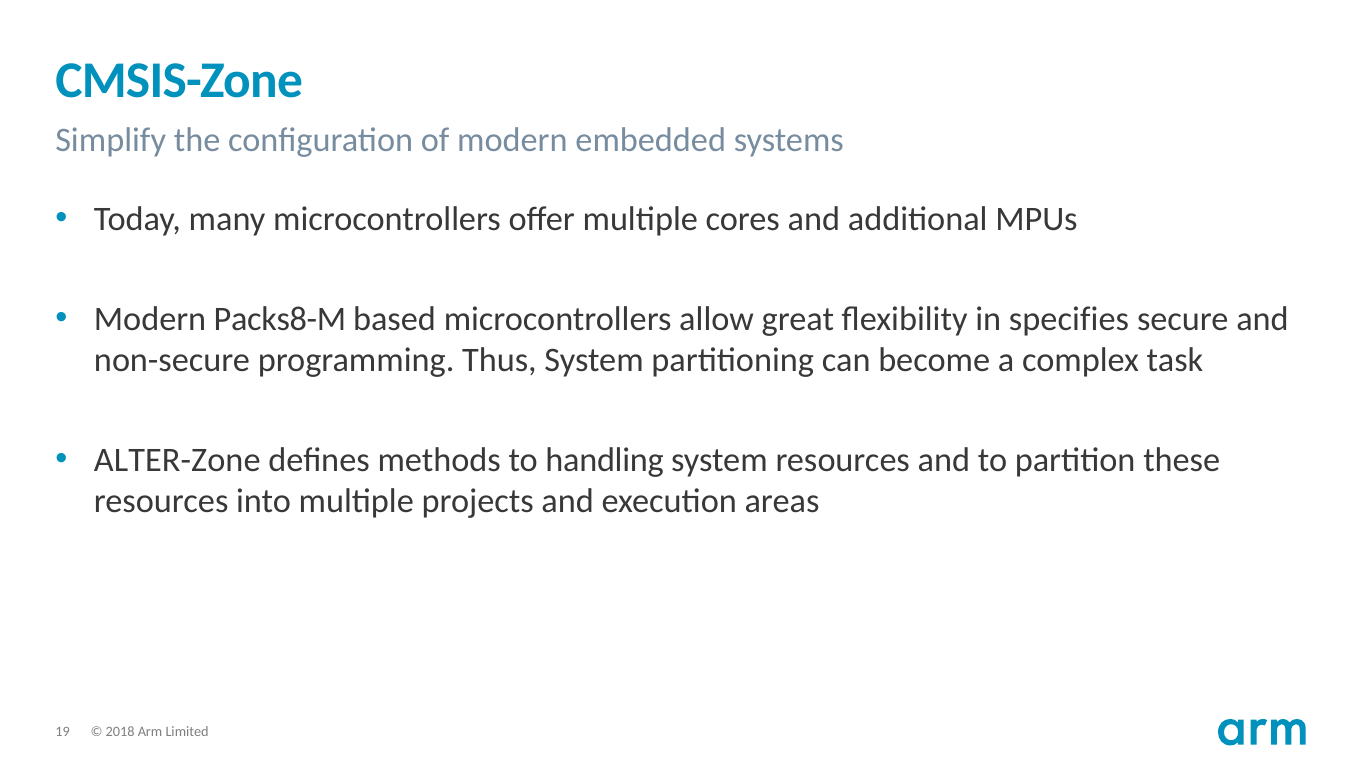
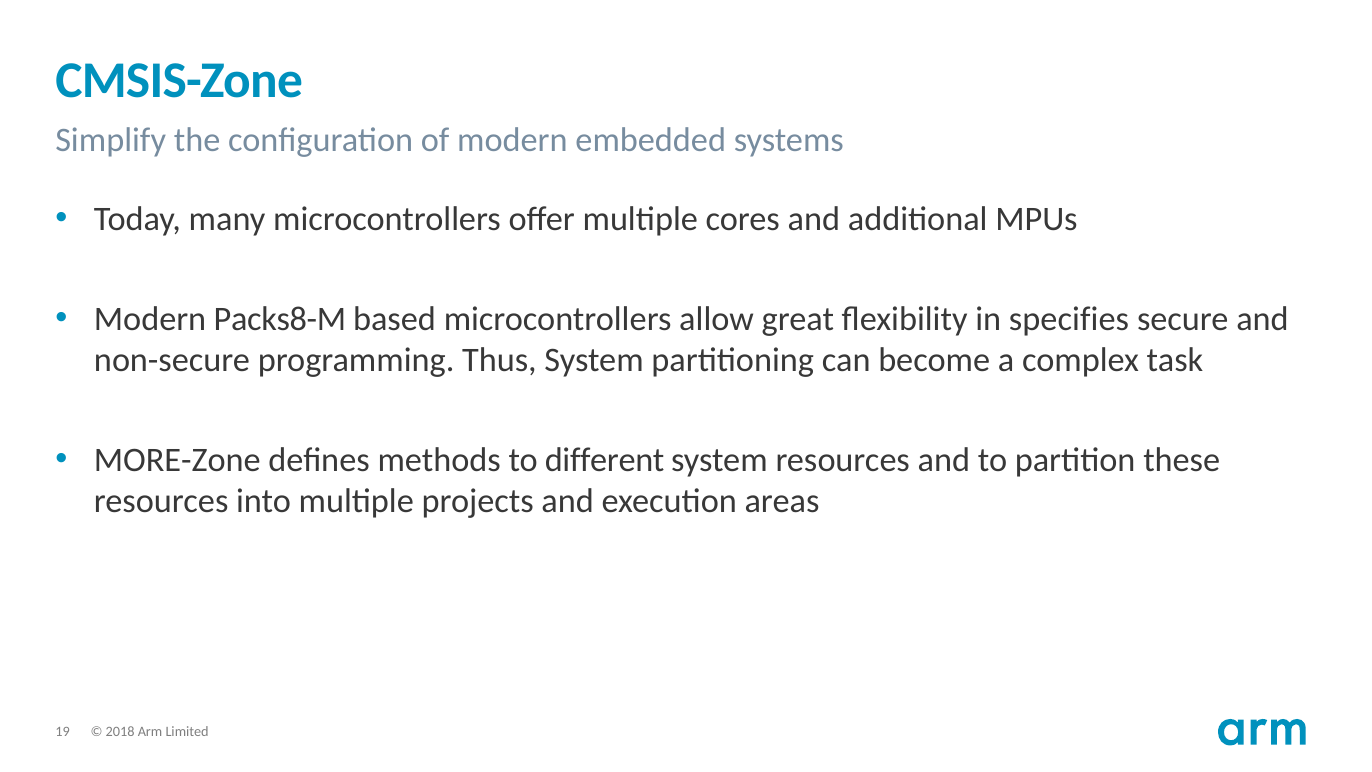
ALTER-Zone: ALTER-Zone -> MORE-Zone
handling: handling -> different
